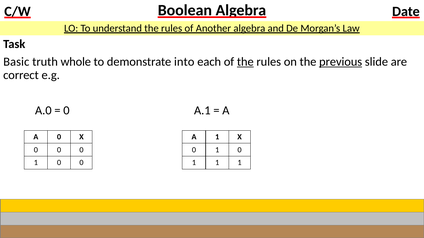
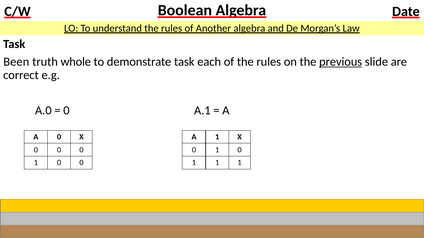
Basic: Basic -> Been
demonstrate into: into -> task
the at (245, 62) underline: present -> none
